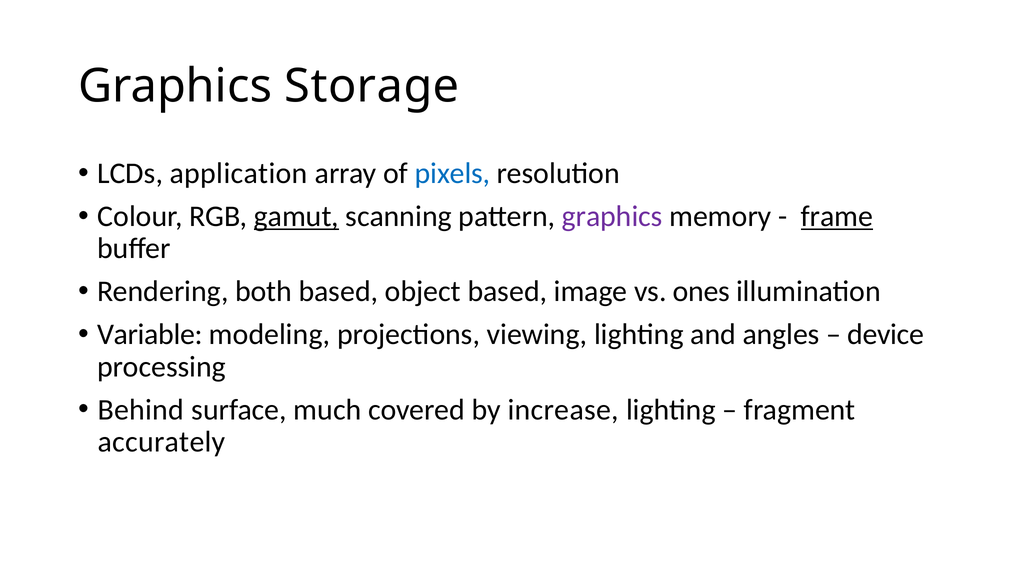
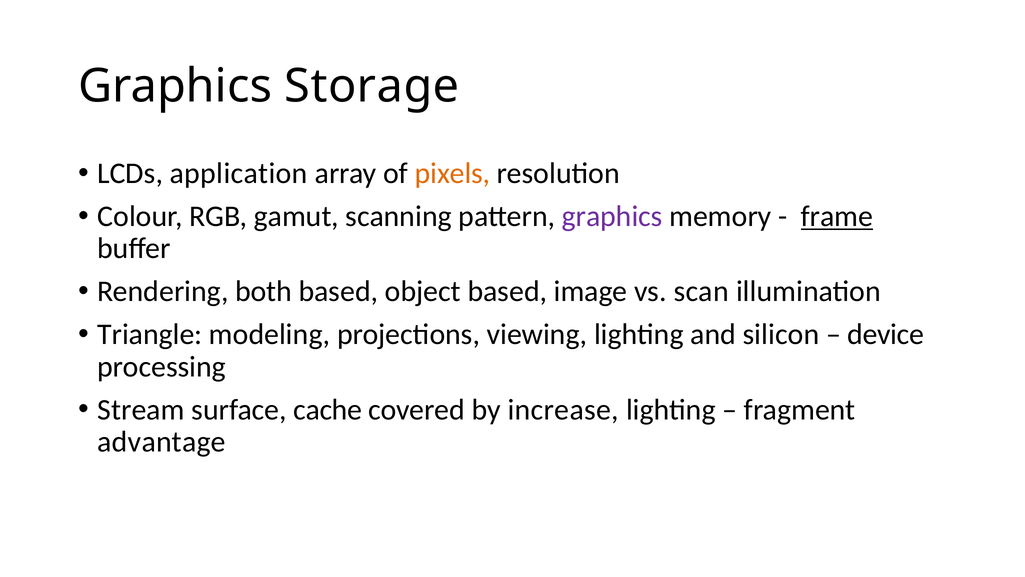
pixels colour: blue -> orange
gamut underline: present -> none
ones: ones -> scan
Variable: Variable -> Triangle
angles: angles -> silicon
Behind: Behind -> Stream
much: much -> cache
accurately: accurately -> advantage
